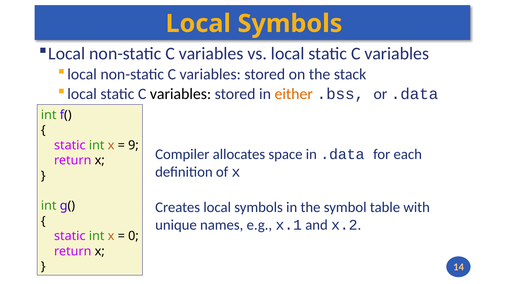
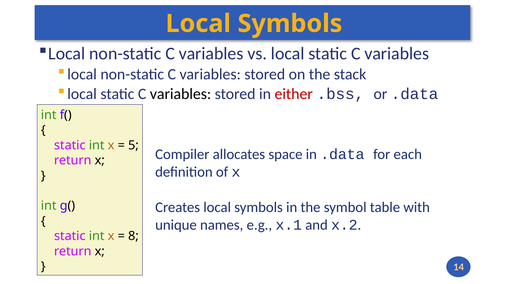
either colour: orange -> red
9: 9 -> 5
0: 0 -> 8
